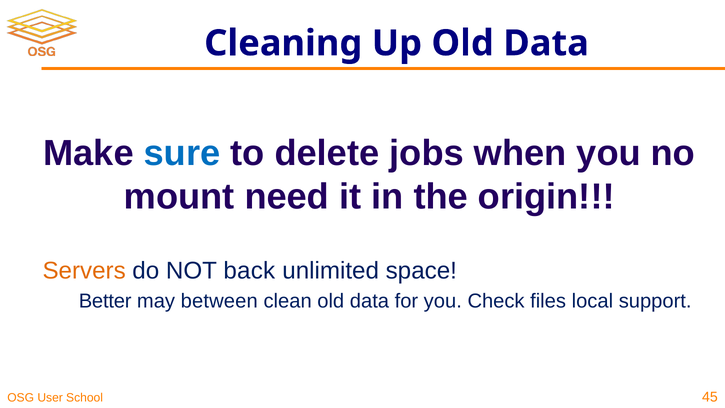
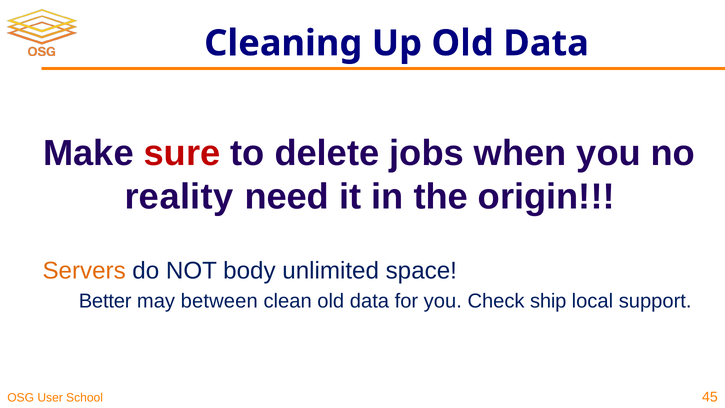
sure colour: blue -> red
mount: mount -> reality
back: back -> body
files: files -> ship
